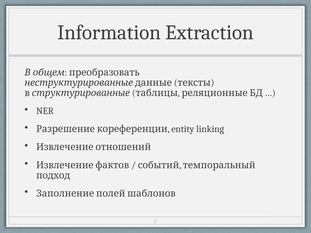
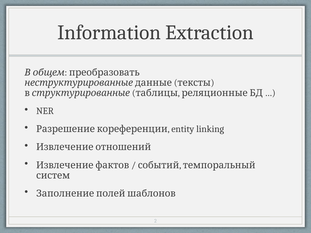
подход: подход -> систем
